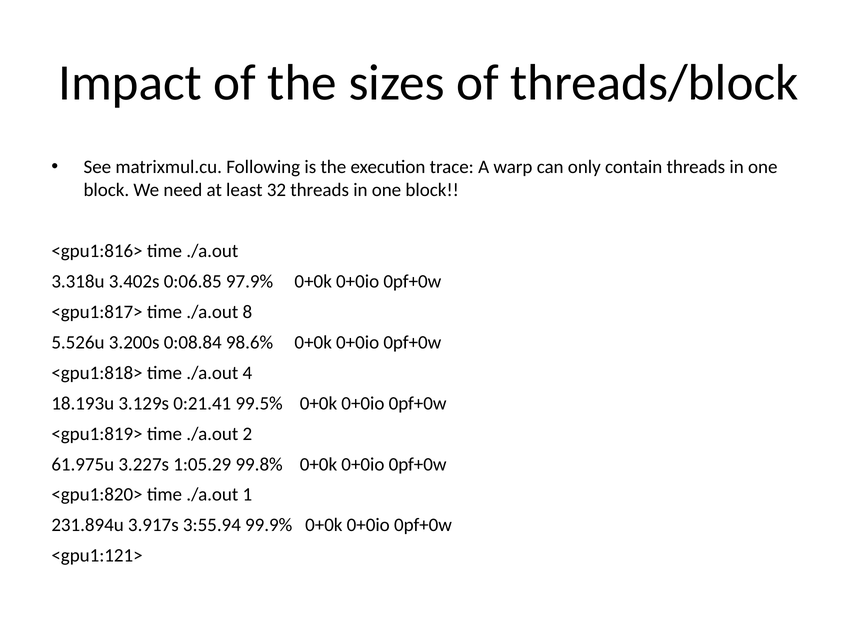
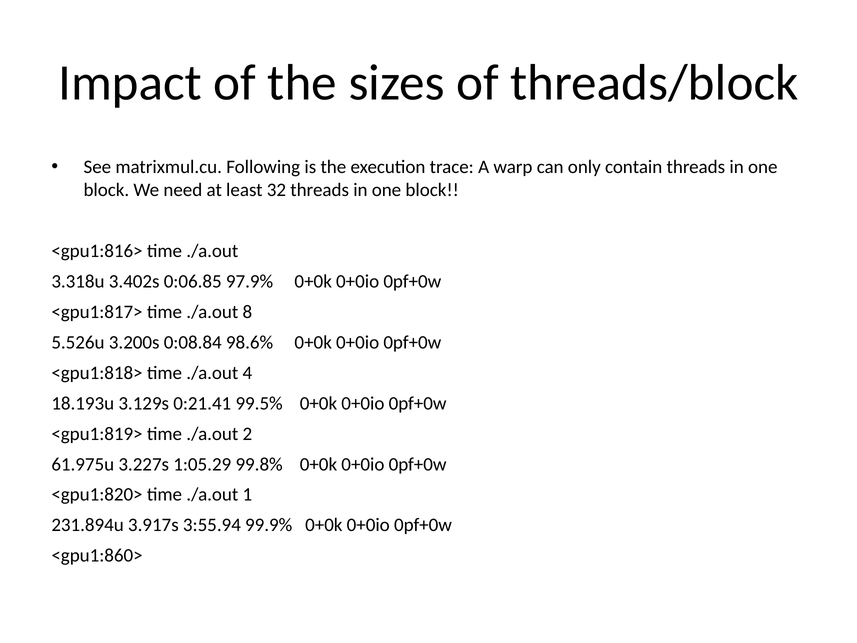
<gpu1:121>: <gpu1:121> -> <gpu1:860>
